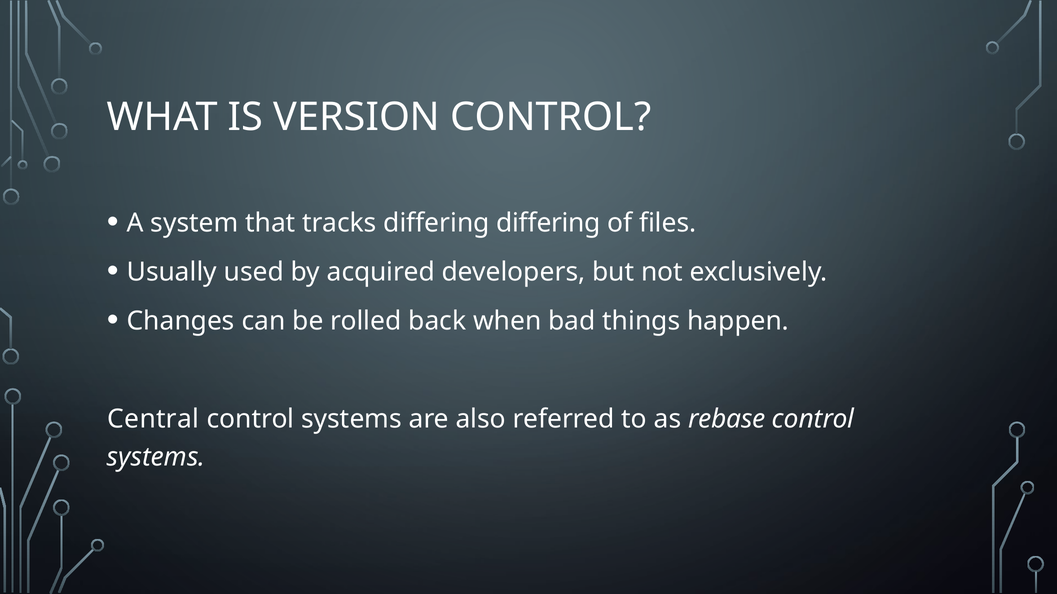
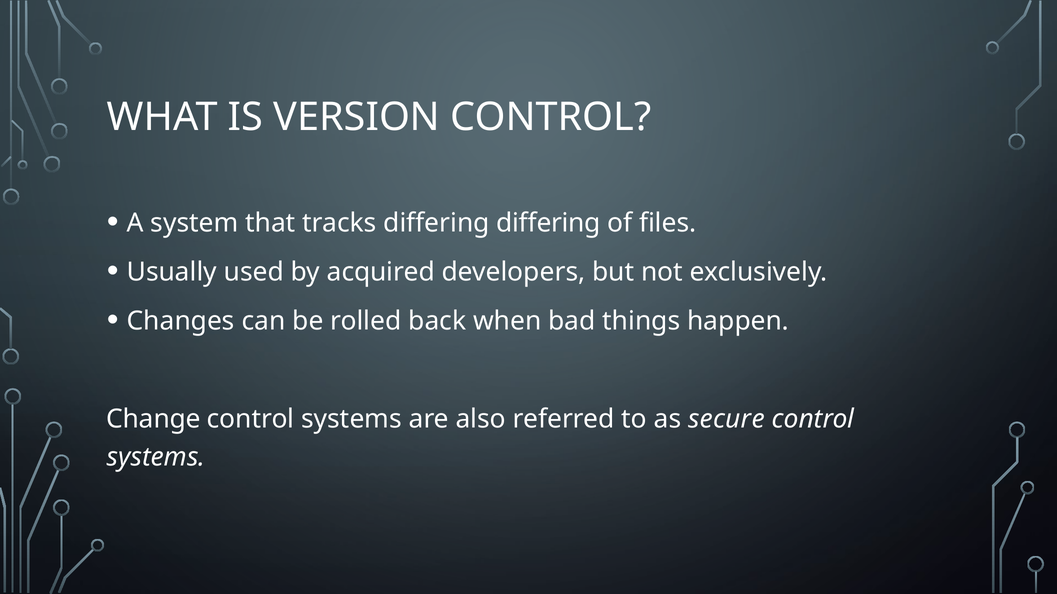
Central: Central -> Change
rebase: rebase -> secure
